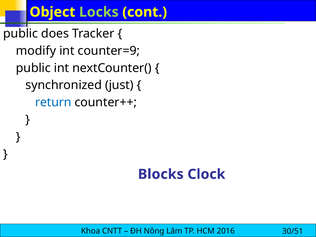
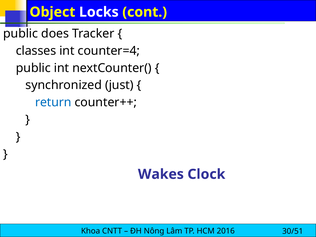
Locks colour: light green -> white
modify: modify -> classes
counter=9: counter=9 -> counter=4
Blocks: Blocks -> Wakes
